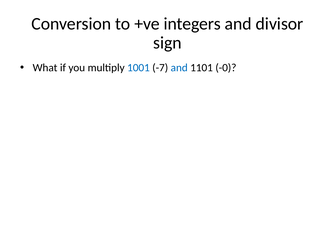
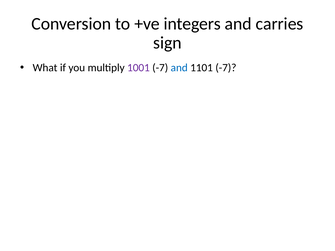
divisor: divisor -> carries
1001 colour: blue -> purple
1101 -0: -0 -> -7
